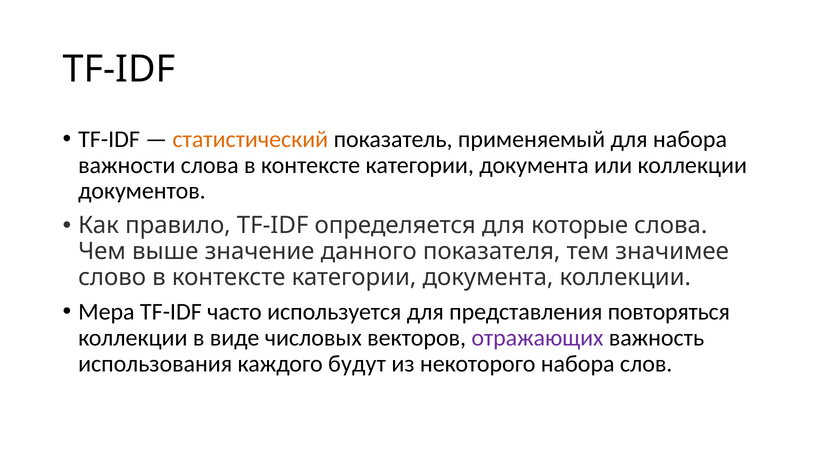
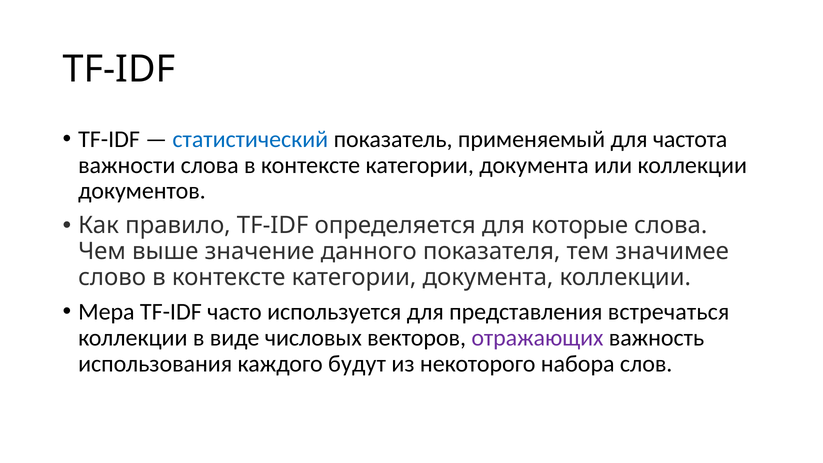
статистический colour: orange -> blue
для набора: набора -> частота
повторяться: повторяться -> встречаться
